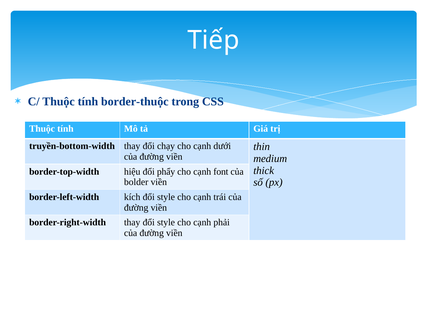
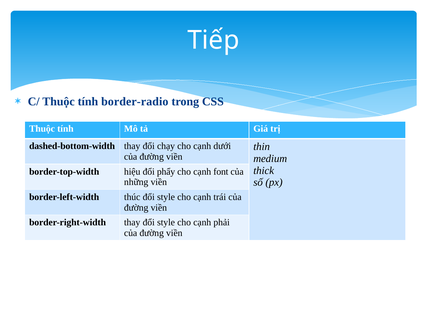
border-thuộc: border-thuộc -> border-radio
truyền-bottom-width: truyền-bottom-width -> dashed-bottom-width
bolder: bolder -> những
kích: kích -> thúc
